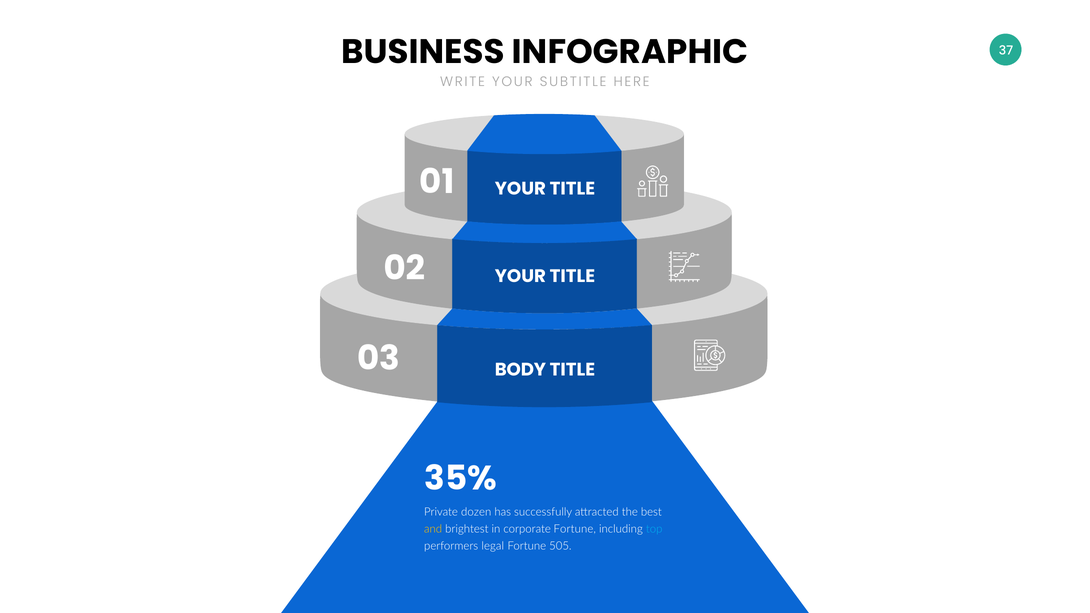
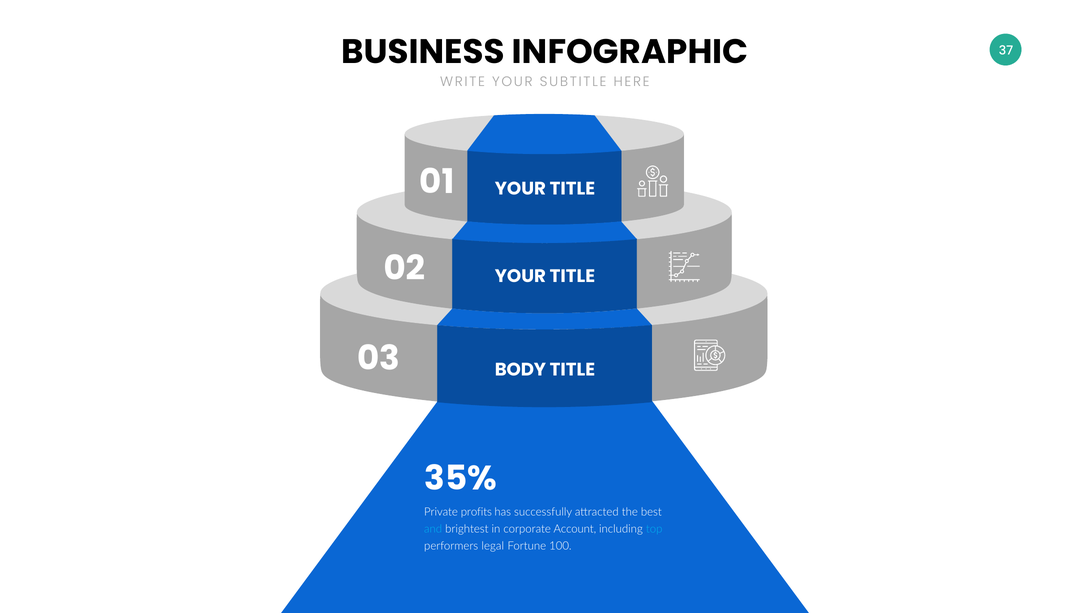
dozen: dozen -> profits
and colour: yellow -> light blue
corporate Fortune: Fortune -> Account
505: 505 -> 100
